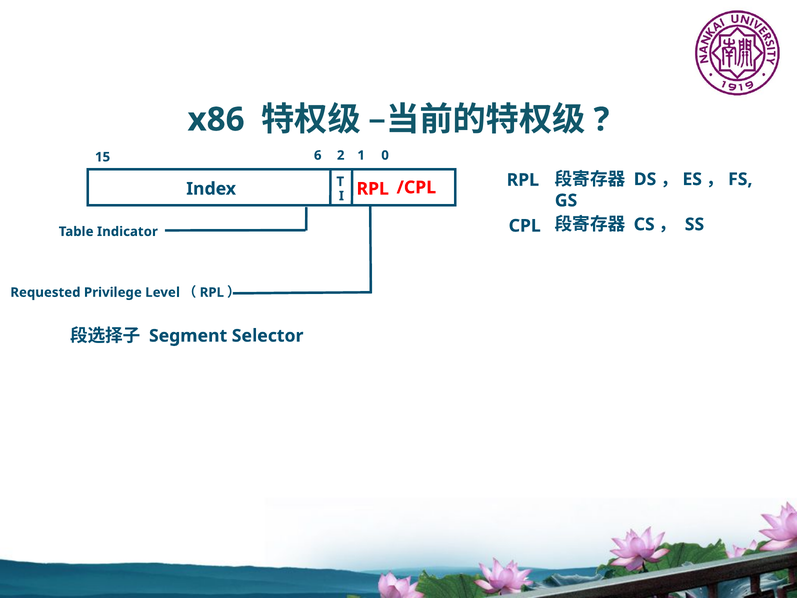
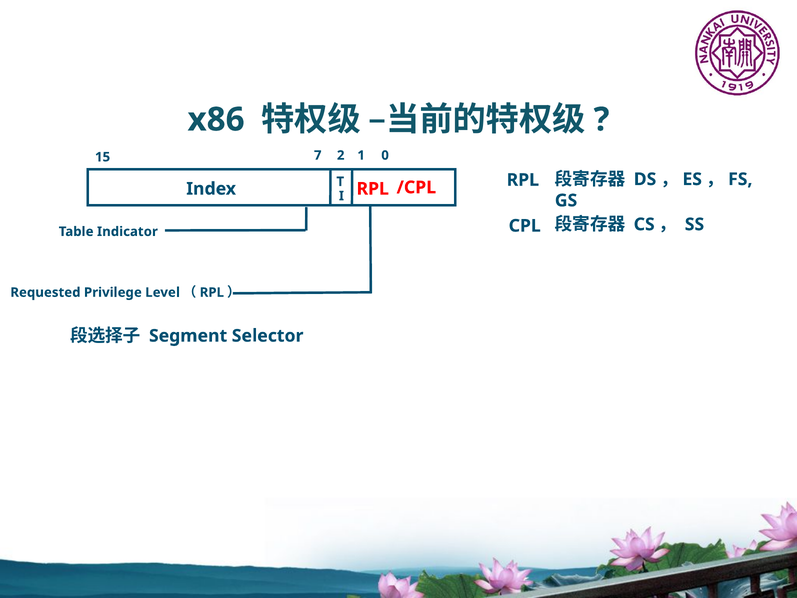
6: 6 -> 7
